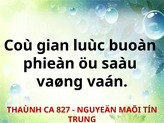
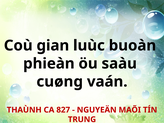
vaøng: vaøng -> cuøng
